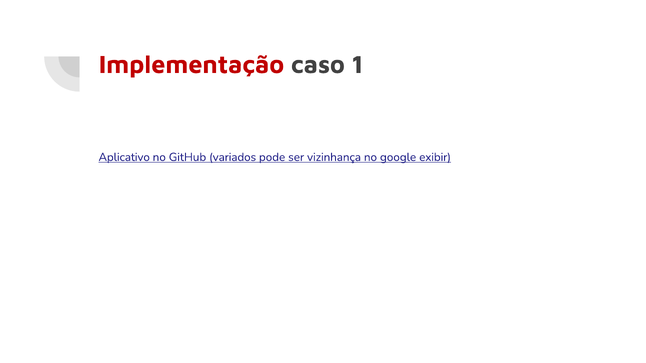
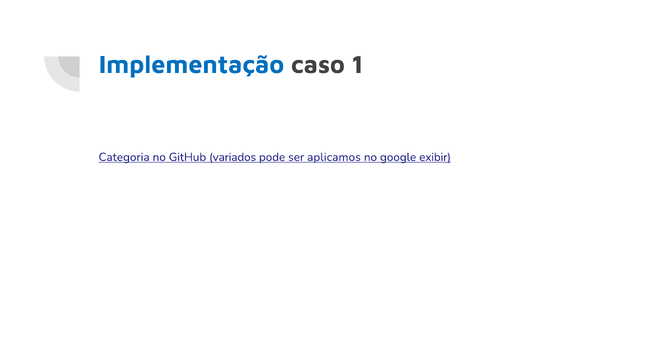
Implementação colour: red -> blue
Aplicativo: Aplicativo -> Categoria
vizinhança: vizinhança -> aplicamos
